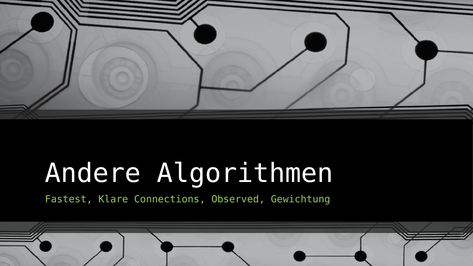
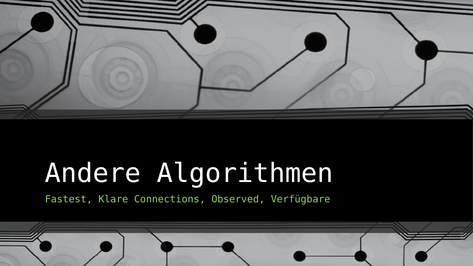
Gewichtung: Gewichtung -> Verfügbare
